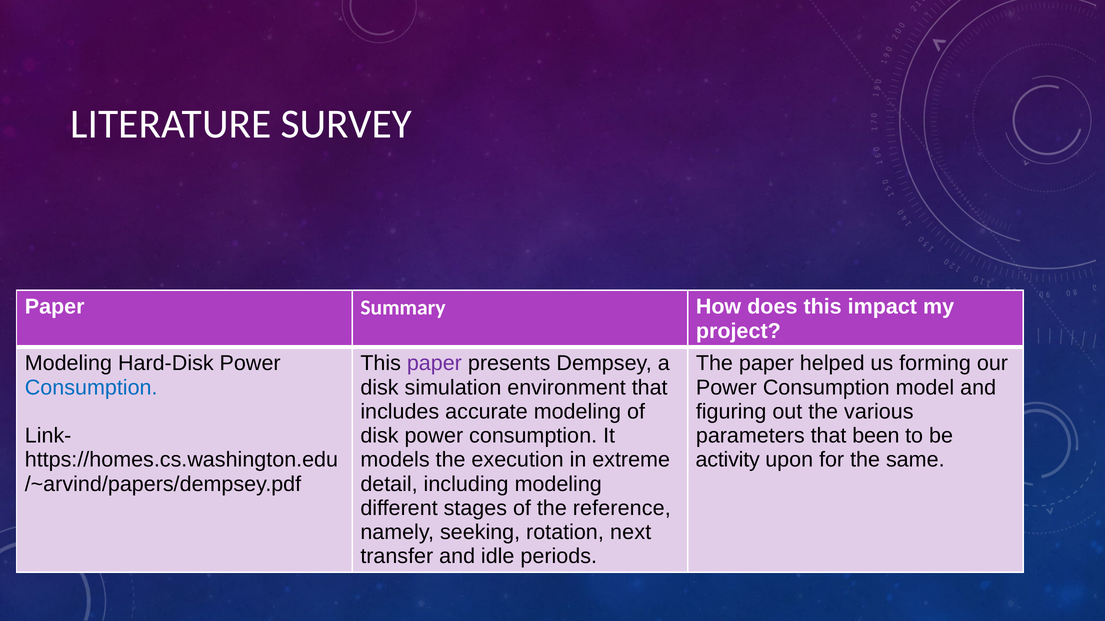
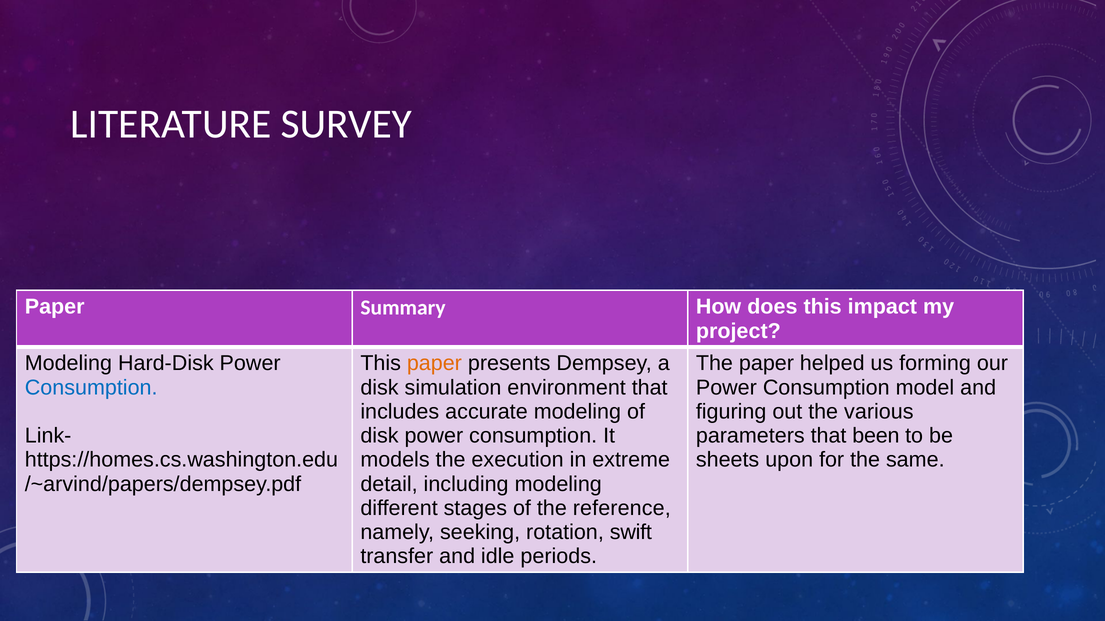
paper at (434, 364) colour: purple -> orange
activity: activity -> sheets
next: next -> swift
